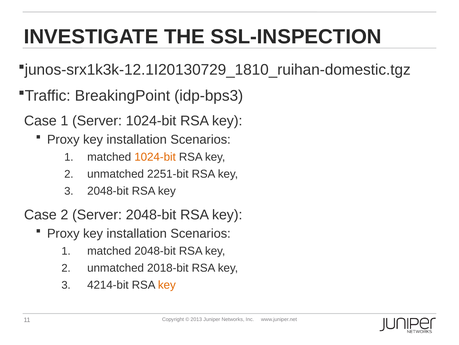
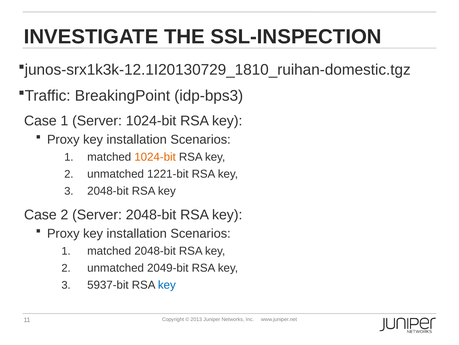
2251-bit: 2251-bit -> 1221-bit
2018-bit: 2018-bit -> 2049-bit
4214-bit: 4214-bit -> 5937-bit
key at (167, 284) colour: orange -> blue
